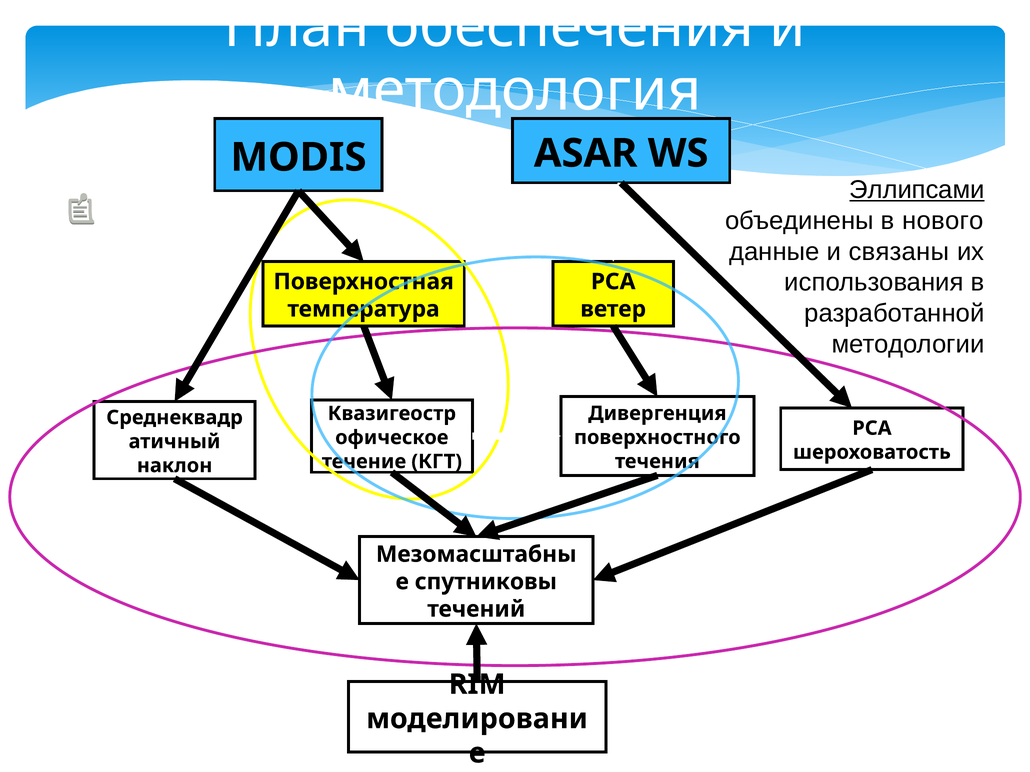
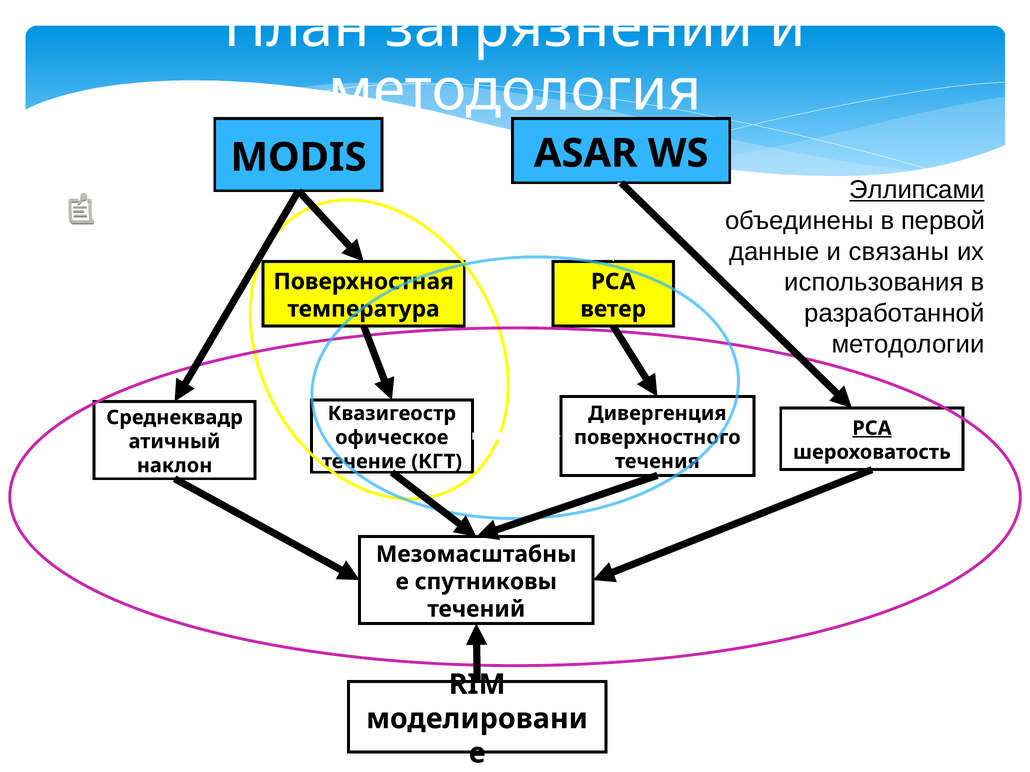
обеспечения: обеспечения -> загрязнений
нового: нового -> первой
РСА at (872, 428) underline: none -> present
